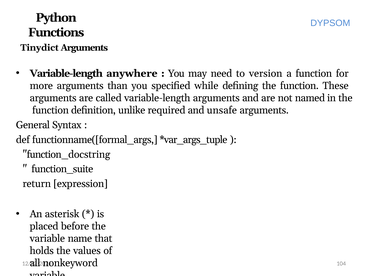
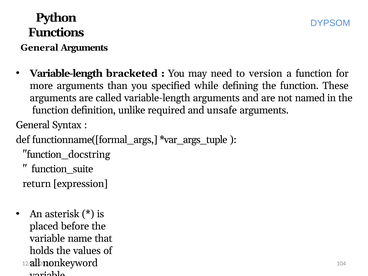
Tinydict at (40, 48): Tinydict -> General
anywhere: anywhere -> bracketed
